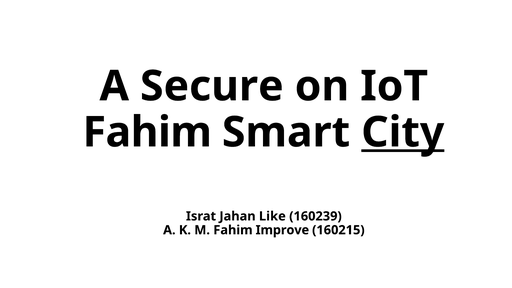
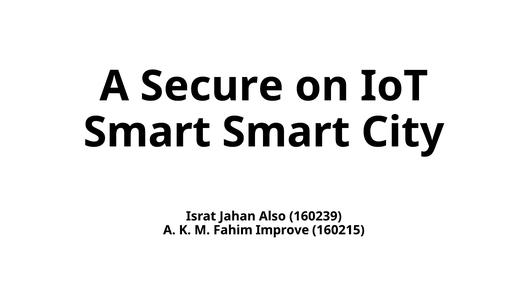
Fahim at (147, 132): Fahim -> Smart
City underline: present -> none
Like: Like -> Also
